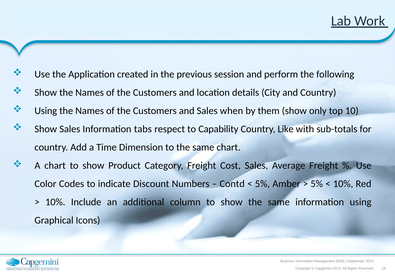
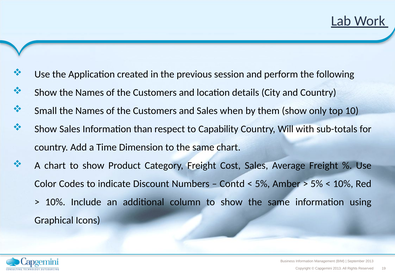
Using at (46, 111): Using -> Small
tabs: tabs -> than
Like: Like -> Will
